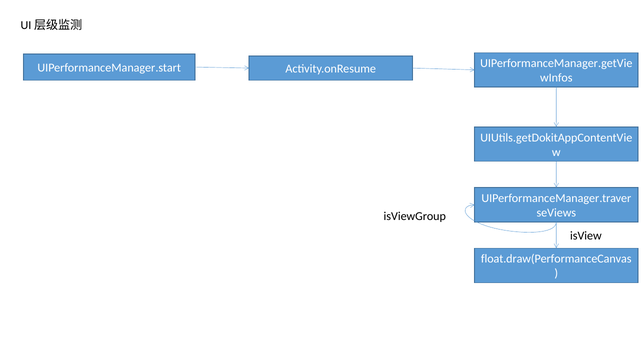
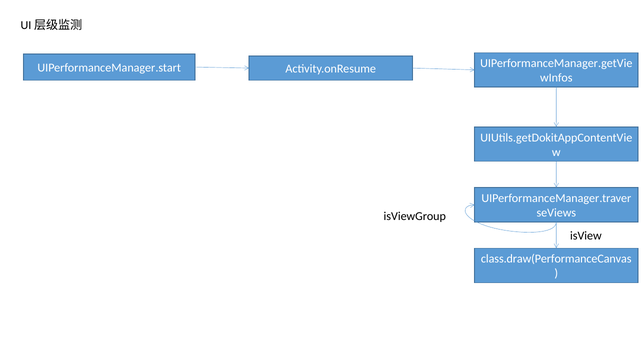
float.draw(PerformanceCanvas: float.draw(PerformanceCanvas -> class.draw(PerformanceCanvas
